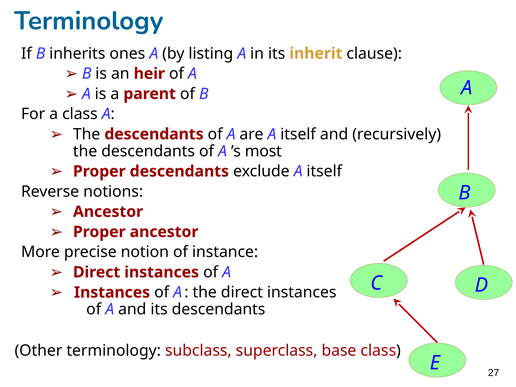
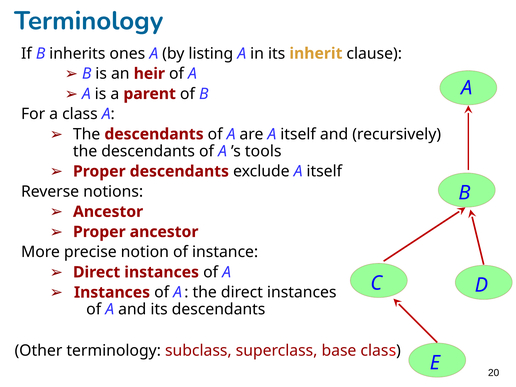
most: most -> tools
27: 27 -> 20
